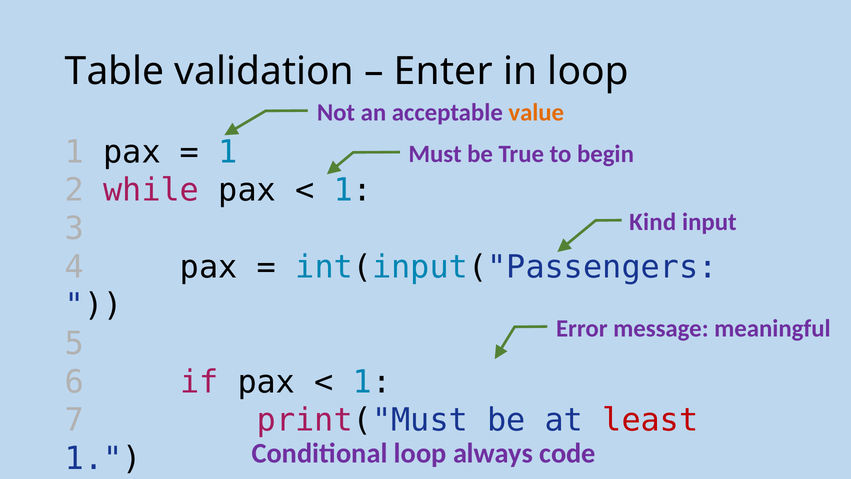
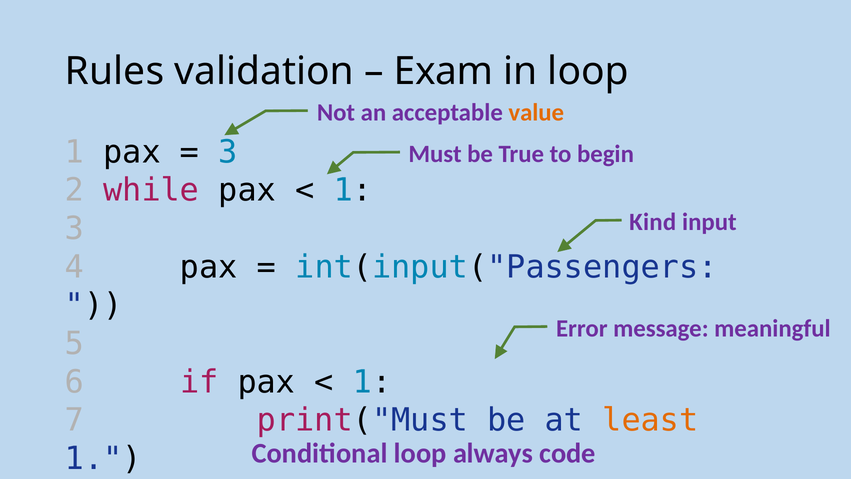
Table: Table -> Rules
Enter: Enter -> Exam
1 at (228, 152): 1 -> 3
least colour: red -> orange
